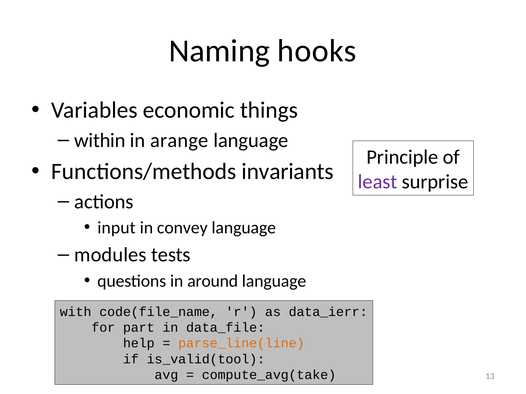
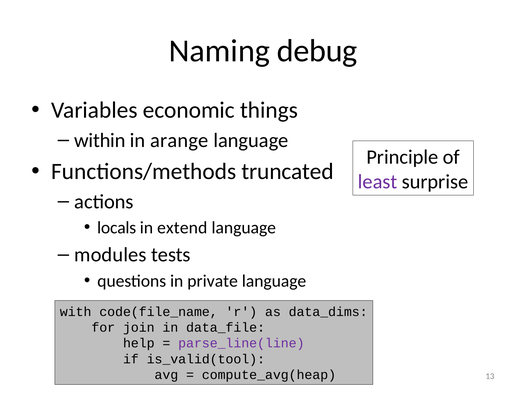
hooks: hooks -> debug
invariants: invariants -> truncated
input: input -> locals
convey: convey -> extend
around: around -> private
data_ierr: data_ierr -> data_dims
part: part -> join
parse_line(line colour: orange -> purple
compute_avg(take: compute_avg(take -> compute_avg(heap
